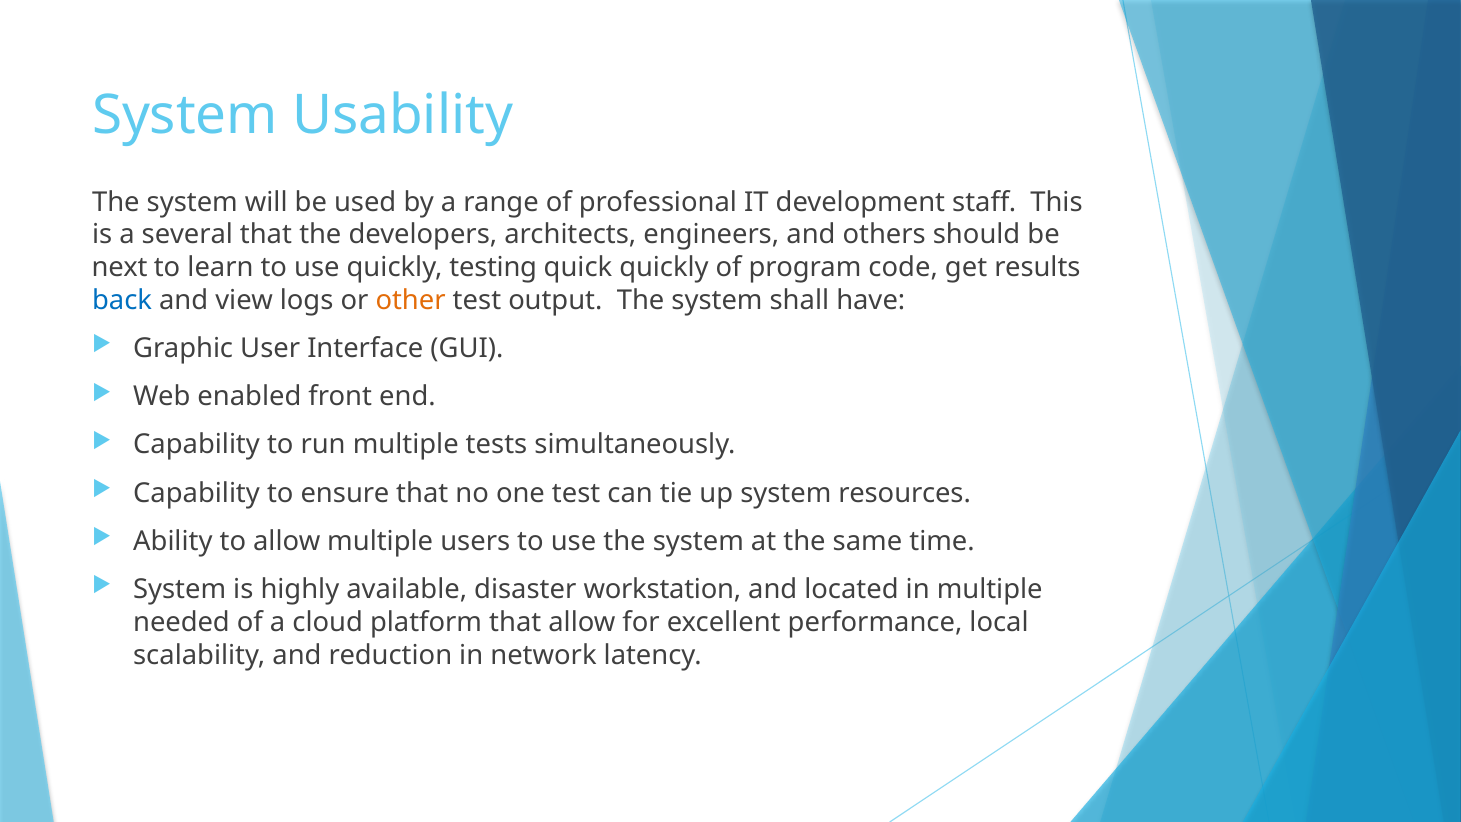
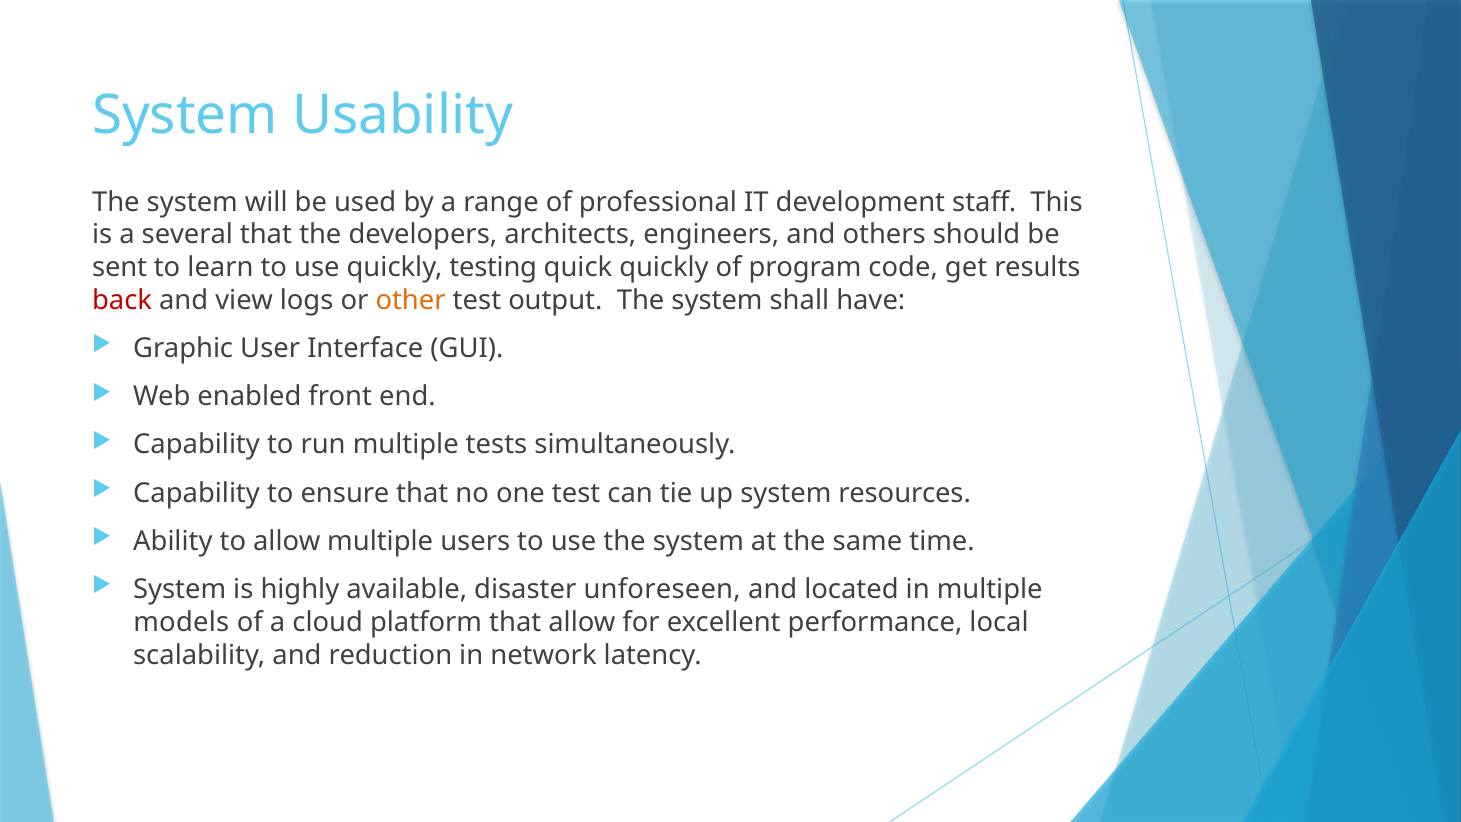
next: next -> sent
back colour: blue -> red
workstation: workstation -> unforeseen
needed: needed -> models
